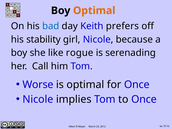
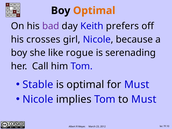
bad colour: blue -> purple
stability: stability -> crosses
Worse: Worse -> Stable
for Once: Once -> Must
to Once: Once -> Must
